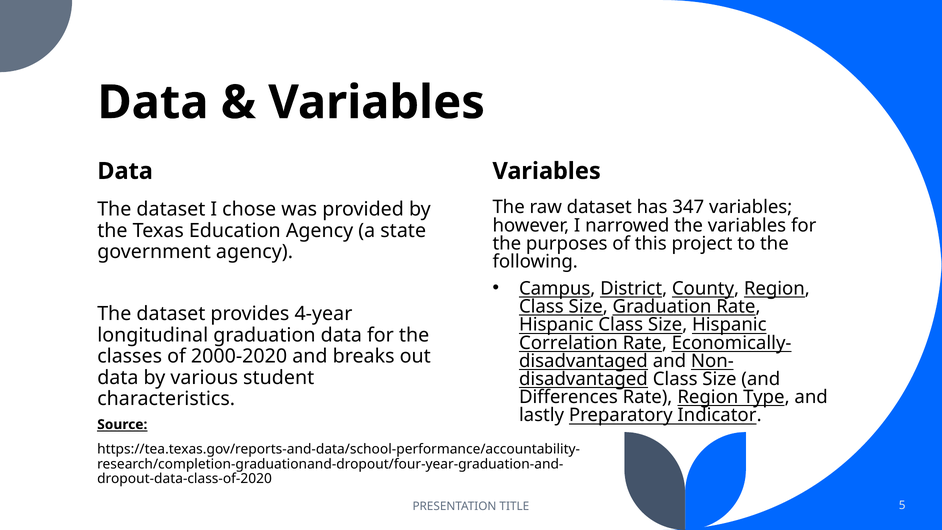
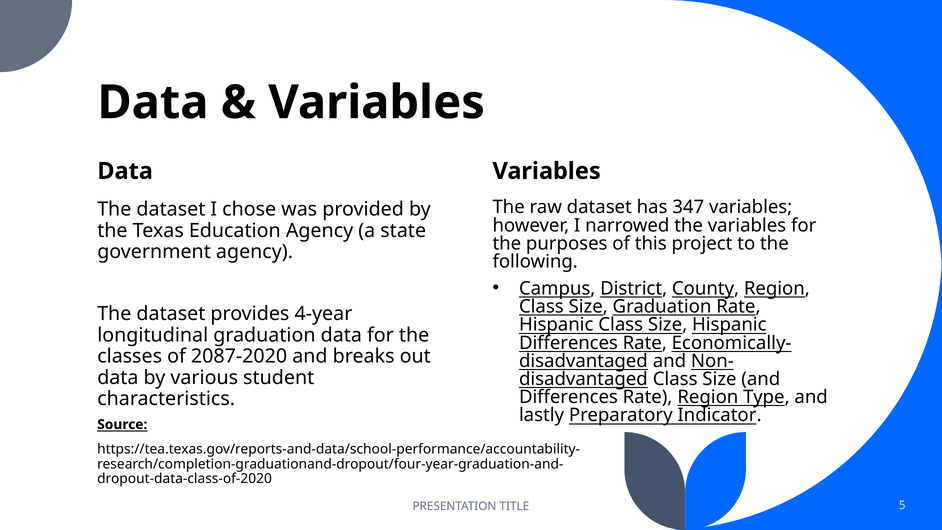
Correlation at (568, 343): Correlation -> Differences
2000-2020: 2000-2020 -> 2087-2020
